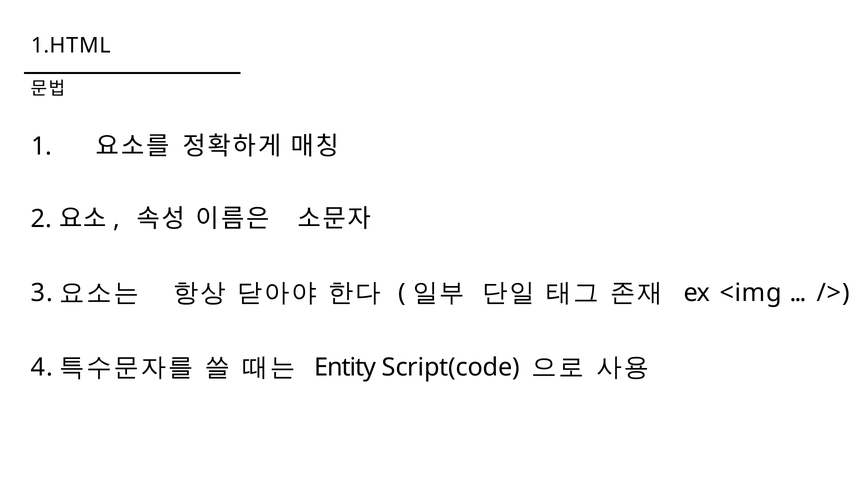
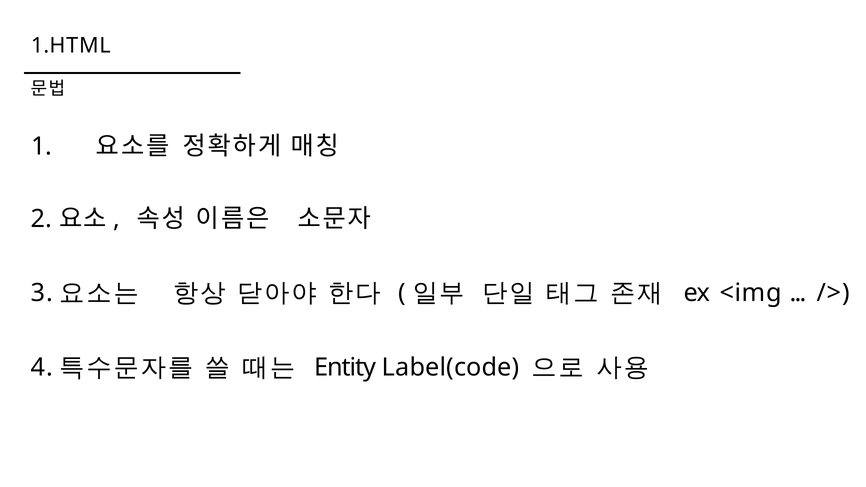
Script(code: Script(code -> Label(code
